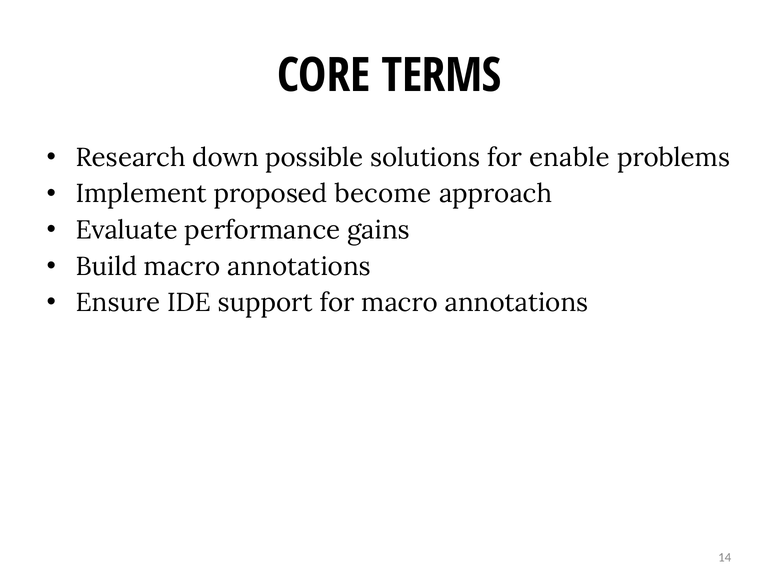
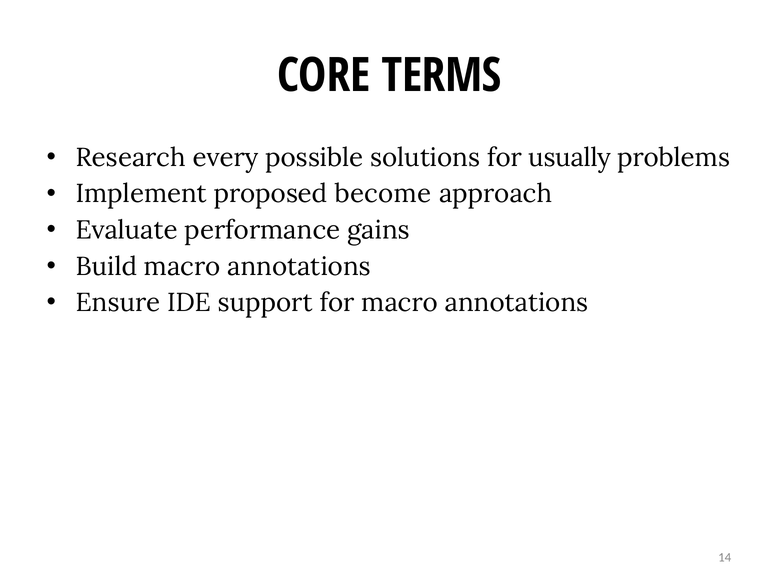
down: down -> every
enable: enable -> usually
